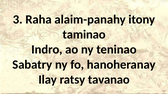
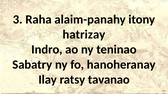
taminao: taminao -> hatrizay
